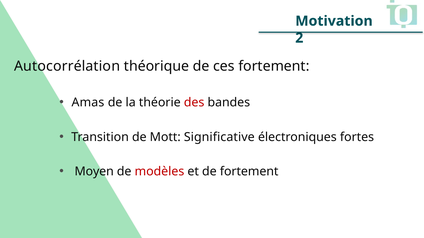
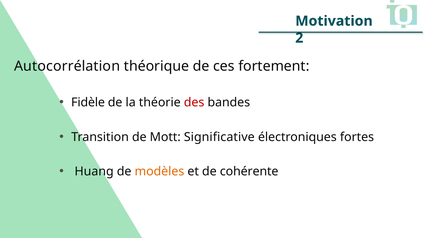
Amas: Amas -> Fidèle
Moyen: Moyen -> Huang
modèles colour: red -> orange
de fortement: fortement -> cohérente
